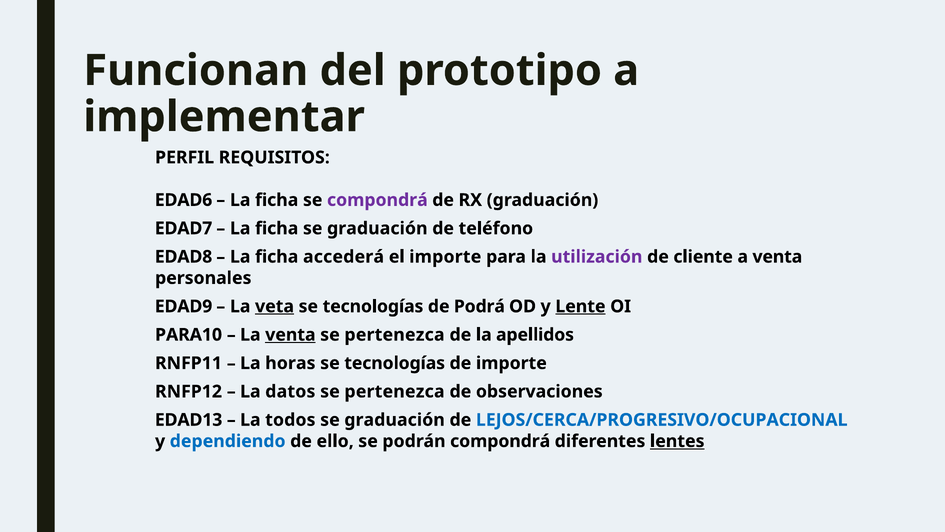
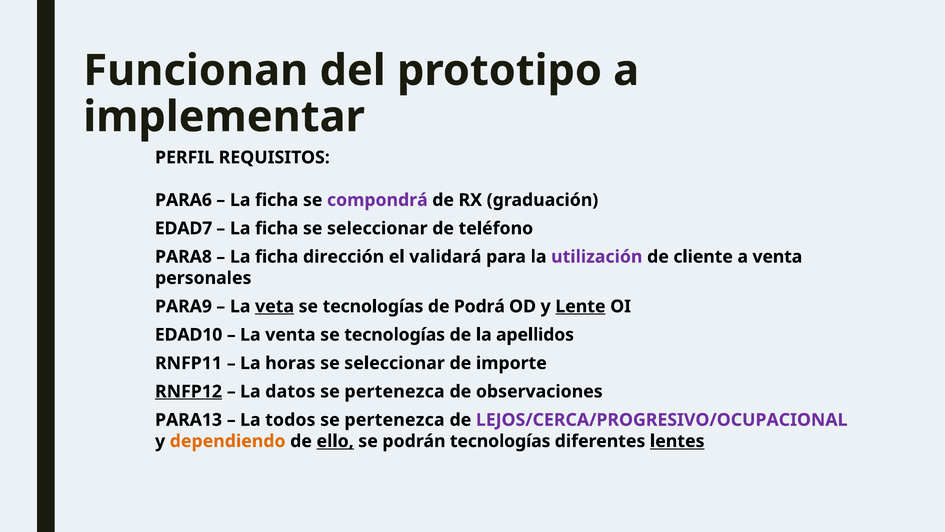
EDAD6: EDAD6 -> PARA6
ficha se graduación: graduación -> seleccionar
EDAD8: EDAD8 -> PARA8
accederá: accederá -> dirección
el importe: importe -> validará
EDAD9: EDAD9 -> PARA9
PARA10: PARA10 -> EDAD10
venta at (290, 335) underline: present -> none
pertenezca at (394, 335): pertenezca -> tecnologías
tecnologías at (395, 363): tecnologías -> seleccionar
RNFP12 underline: none -> present
EDAD13: EDAD13 -> PARA13
graduación at (395, 420): graduación -> pertenezca
LEJOS/CERCA/PROGRESIVO/OCUPACIONAL colour: blue -> purple
dependiendo colour: blue -> orange
ello underline: none -> present
podrán compondrá: compondrá -> tecnologías
